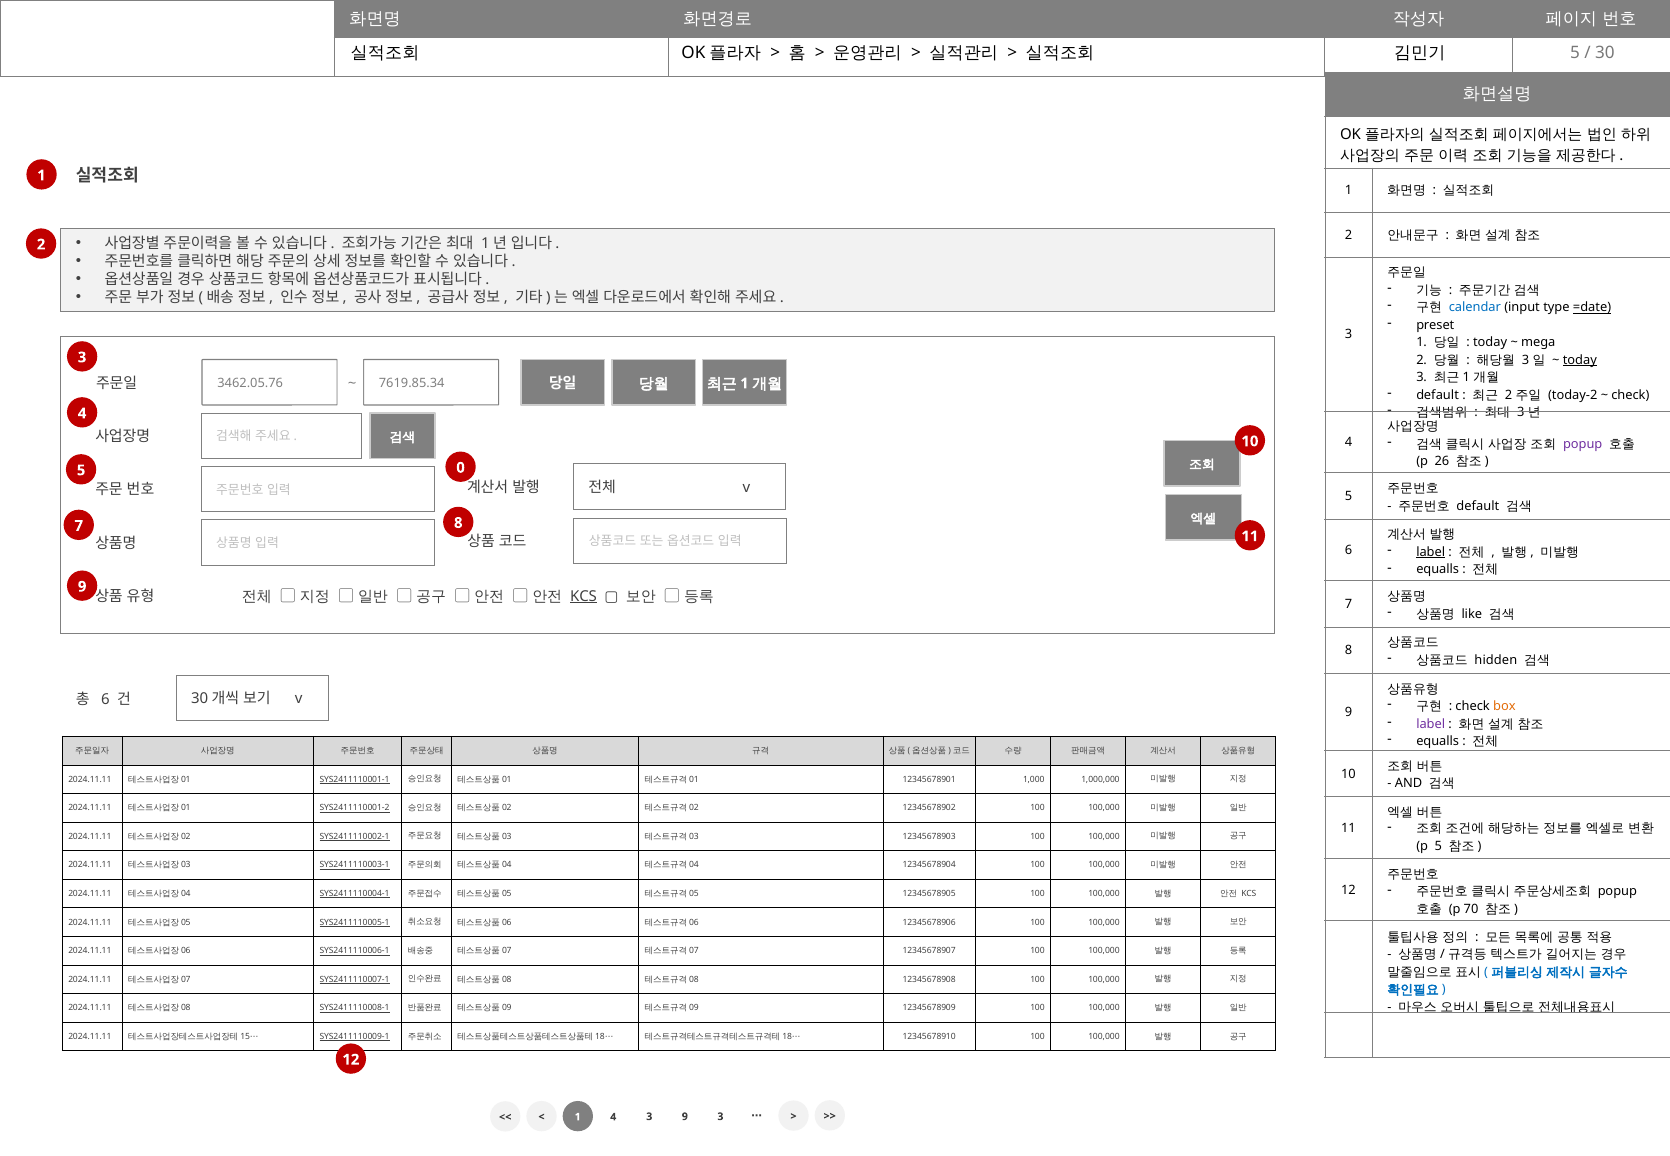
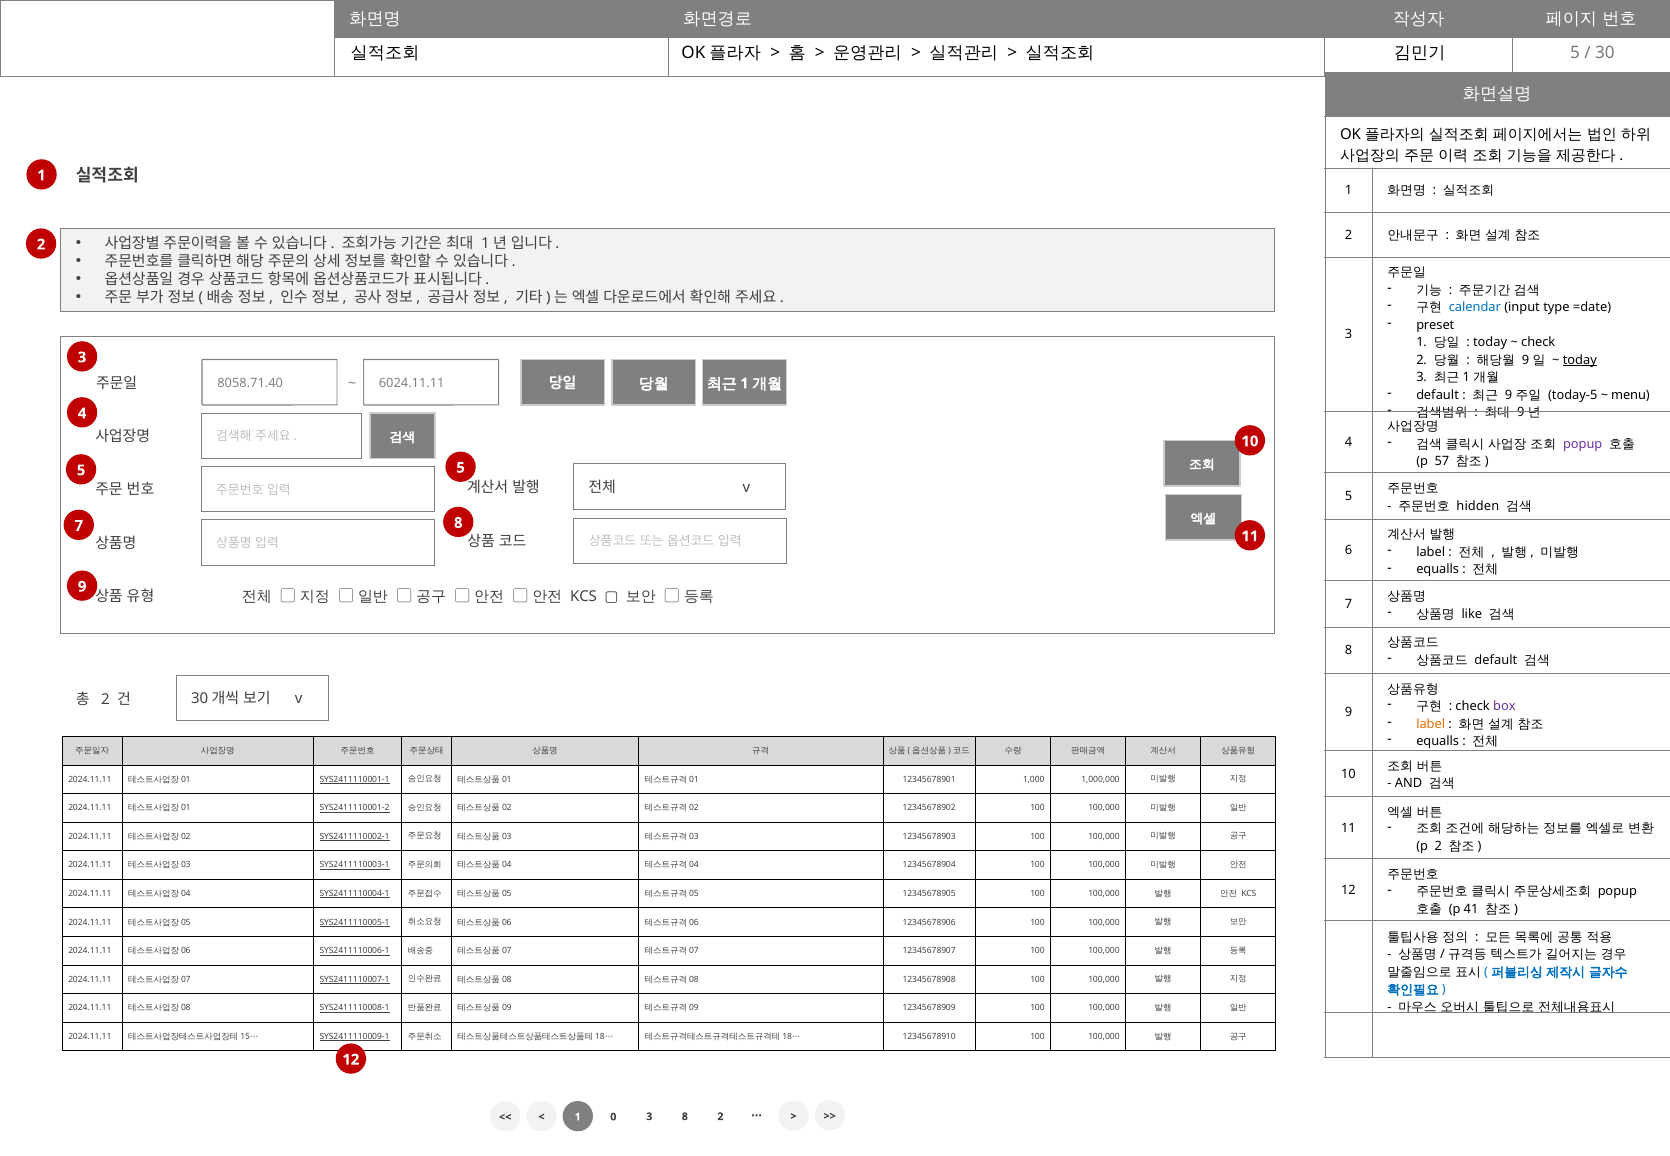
=date underline: present -> none
mega at (1538, 342): mega -> check
3 at (1526, 360): 3 -> 9
3462.05.76: 3462.05.76 -> 8058.71.40
7619.85.34: 7619.85.34 -> 6024.11.11
2 at (1509, 395): 2 -> 9
today-2: today-2 -> today-5
check at (1630, 395): check -> menu
3 at (1521, 412): 3 -> 9
26: 26 -> 57
5 0: 0 -> 5
default at (1478, 506): default -> hidden
label at (1431, 552) underline: present -> none
KCS at (584, 596) underline: present -> none
hidden at (1496, 660): hidden -> default
6 at (106, 699): 6 -> 2
box colour: orange -> purple
label at (1431, 724) colour: purple -> orange
p 5: 5 -> 2
70: 70 -> 41
1 4: 4 -> 0
3 9: 9 -> 8
3 at (720, 1117): 3 -> 2
